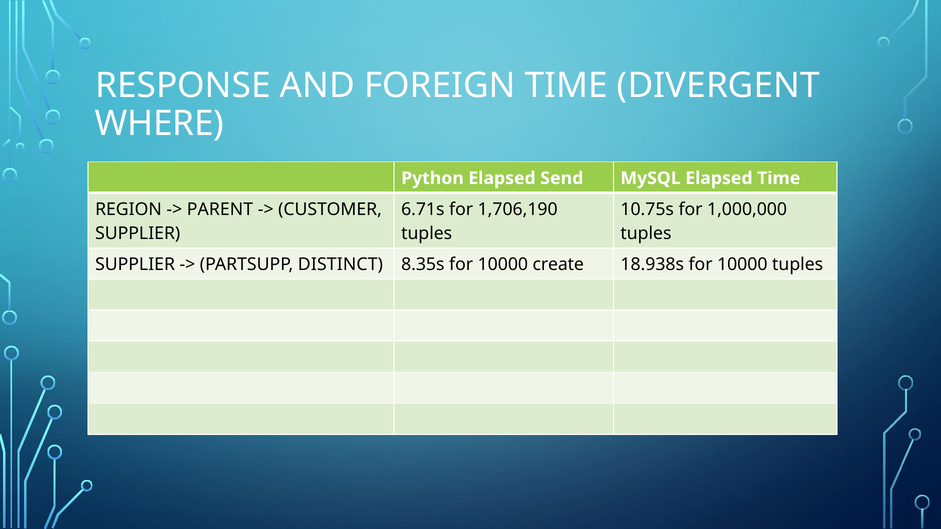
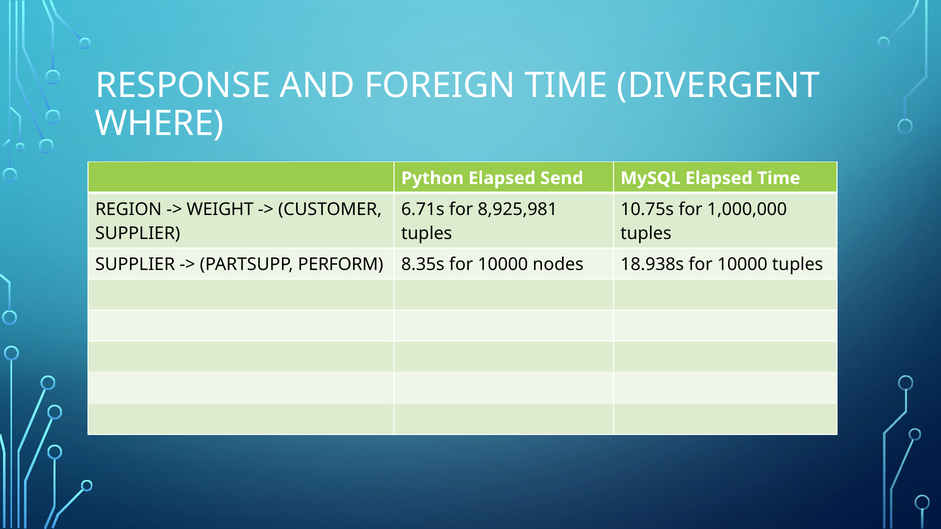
PARENT: PARENT -> WEIGHT
1,706,190: 1,706,190 -> 8,925,981
DISTINCT: DISTINCT -> PERFORM
create: create -> nodes
